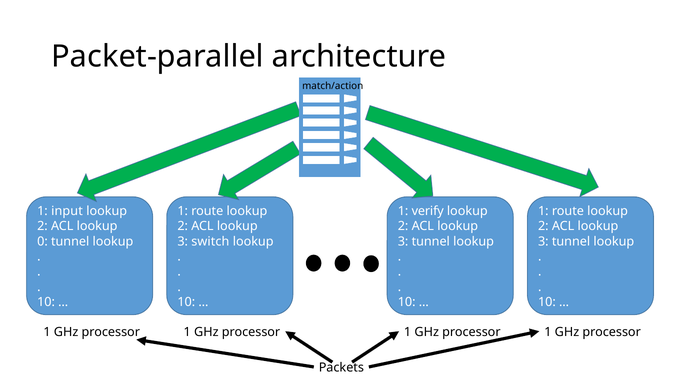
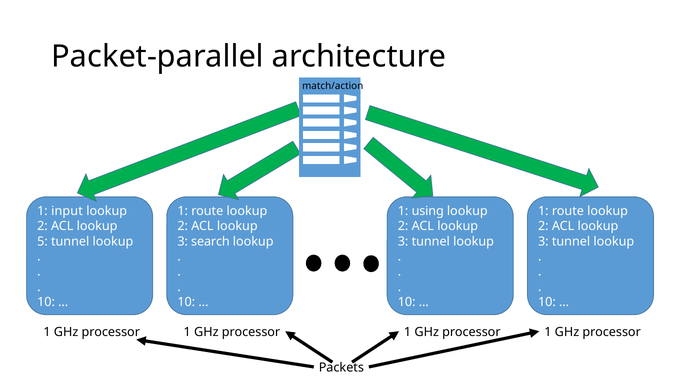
verify: verify -> using
0: 0 -> 5
switch: switch -> search
